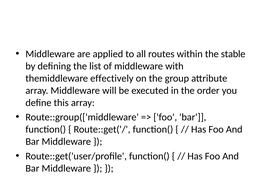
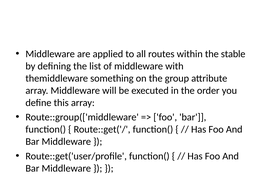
effectively: effectively -> something
